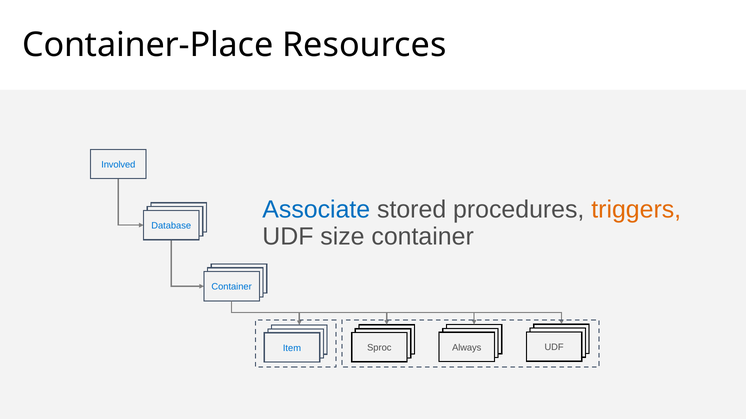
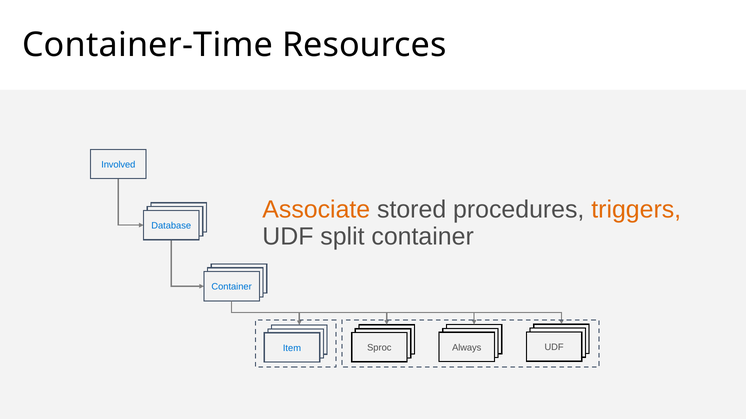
Container-Place: Container-Place -> Container-Time
Associate colour: blue -> orange
size: size -> split
